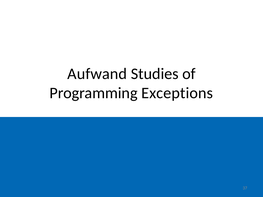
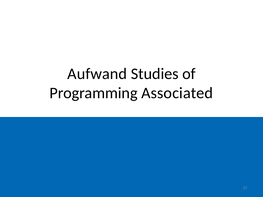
Exceptions: Exceptions -> Associated
